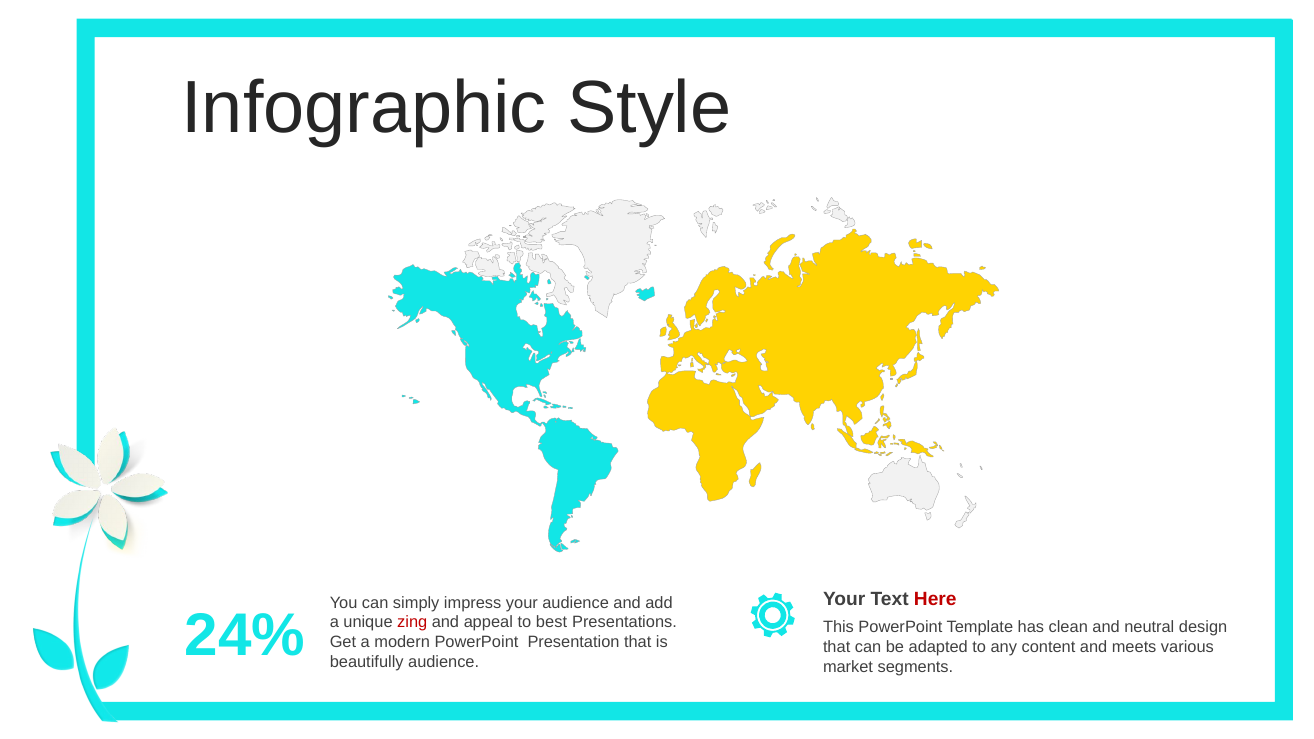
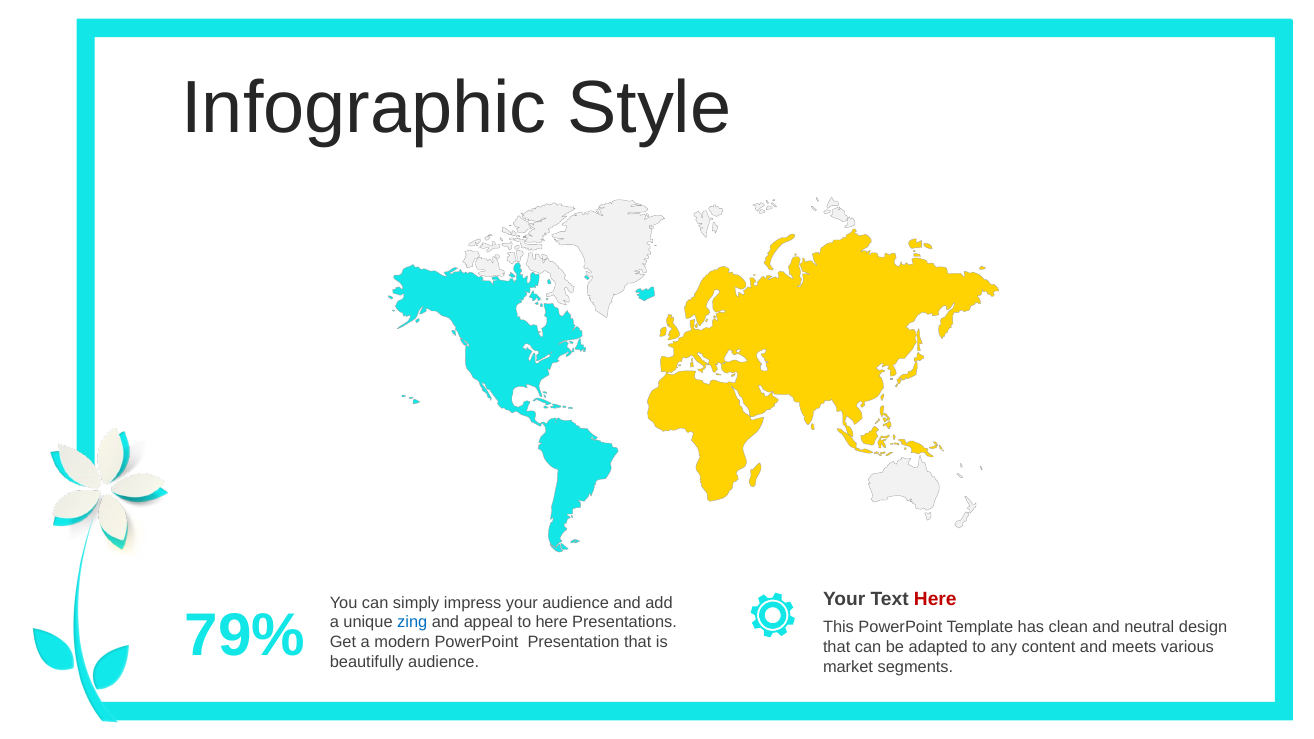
24%: 24% -> 79%
zing colour: red -> blue
to best: best -> here
